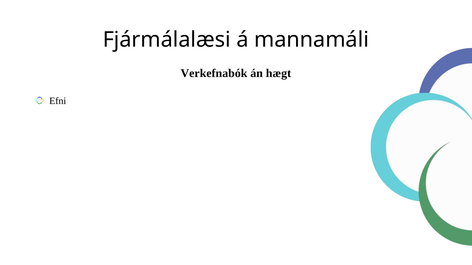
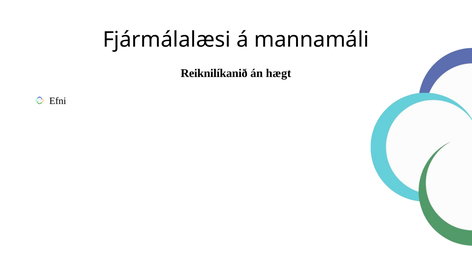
Verkefnabók: Verkefnabók -> Reiknilíkanið
